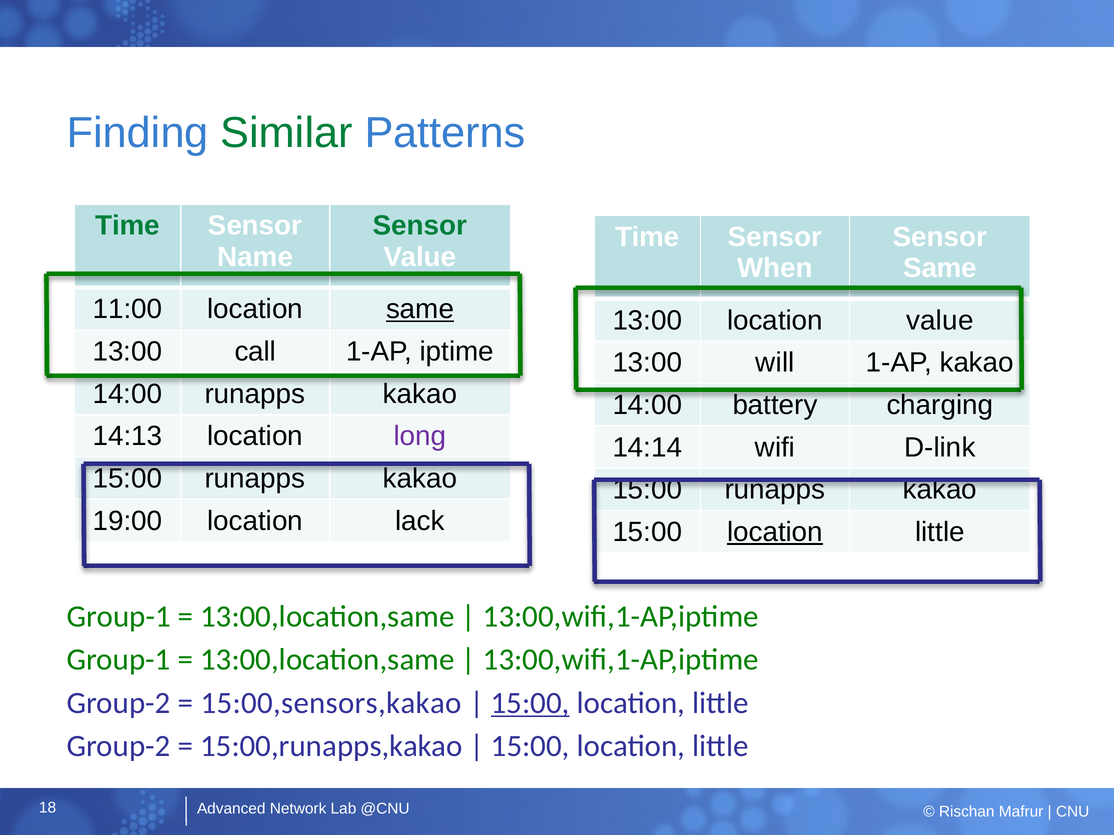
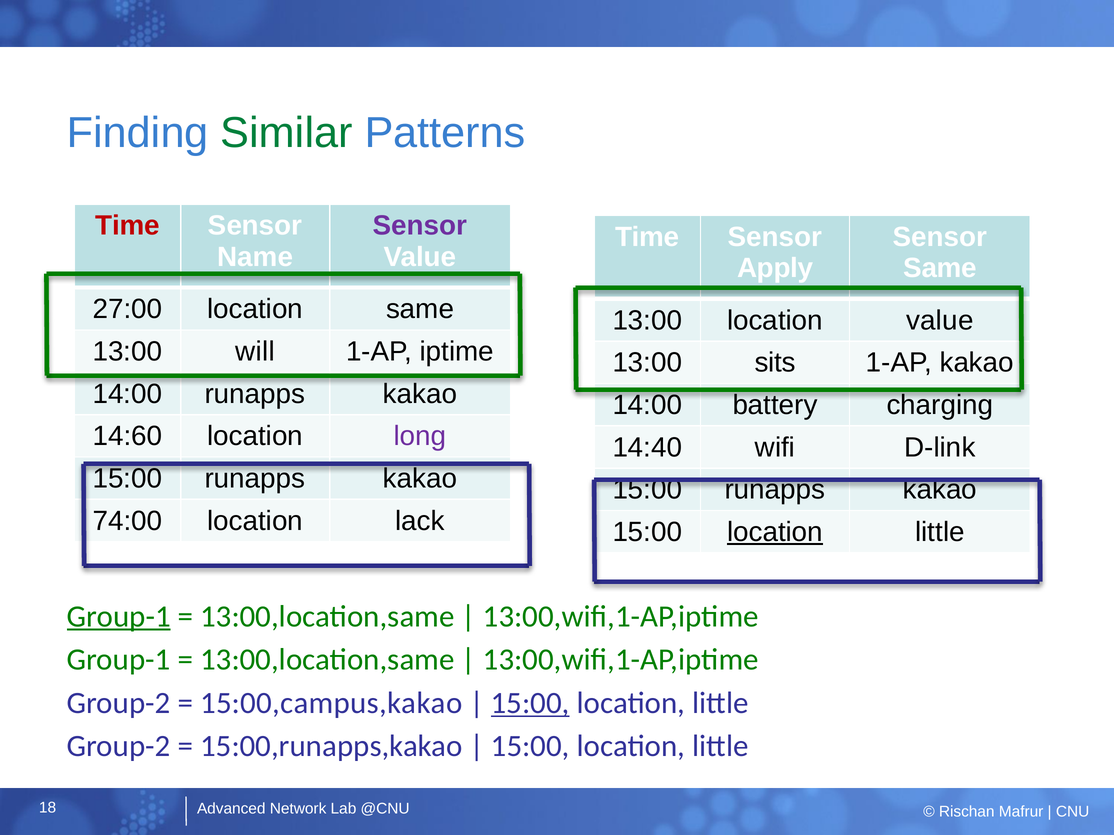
Time at (127, 226) colour: green -> red
Sensor at (420, 226) colour: green -> purple
When: When -> Apply
11:00: 11:00 -> 27:00
same at (420, 309) underline: present -> none
call: call -> will
will: will -> sits
14:13: 14:13 -> 14:60
14:14: 14:14 -> 14:40
19:00: 19:00 -> 74:00
Group-1 at (119, 617) underline: none -> present
15:00,sensors,kakao: 15:00,sensors,kakao -> 15:00,campus,kakao
